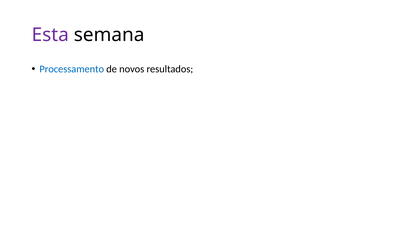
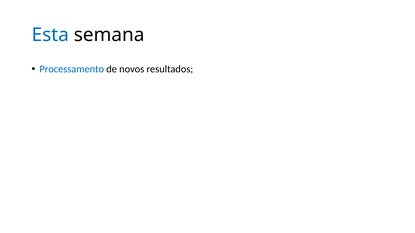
Esta colour: purple -> blue
